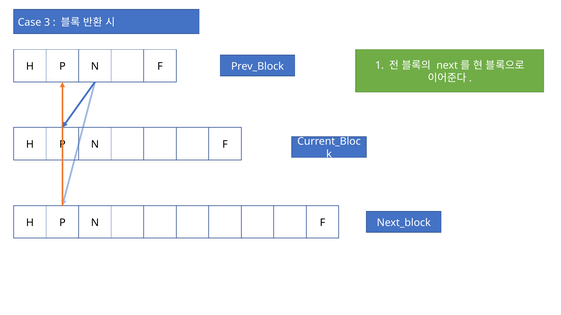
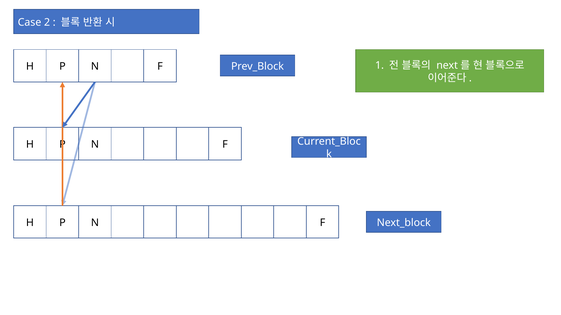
3: 3 -> 2
